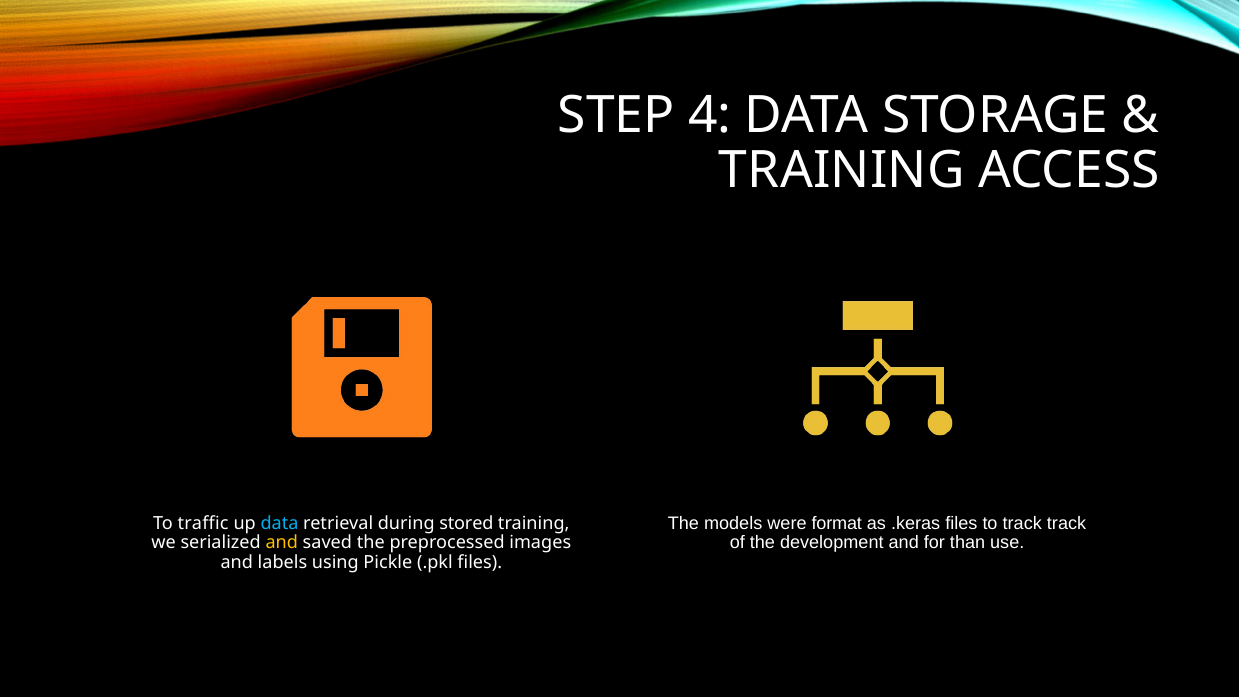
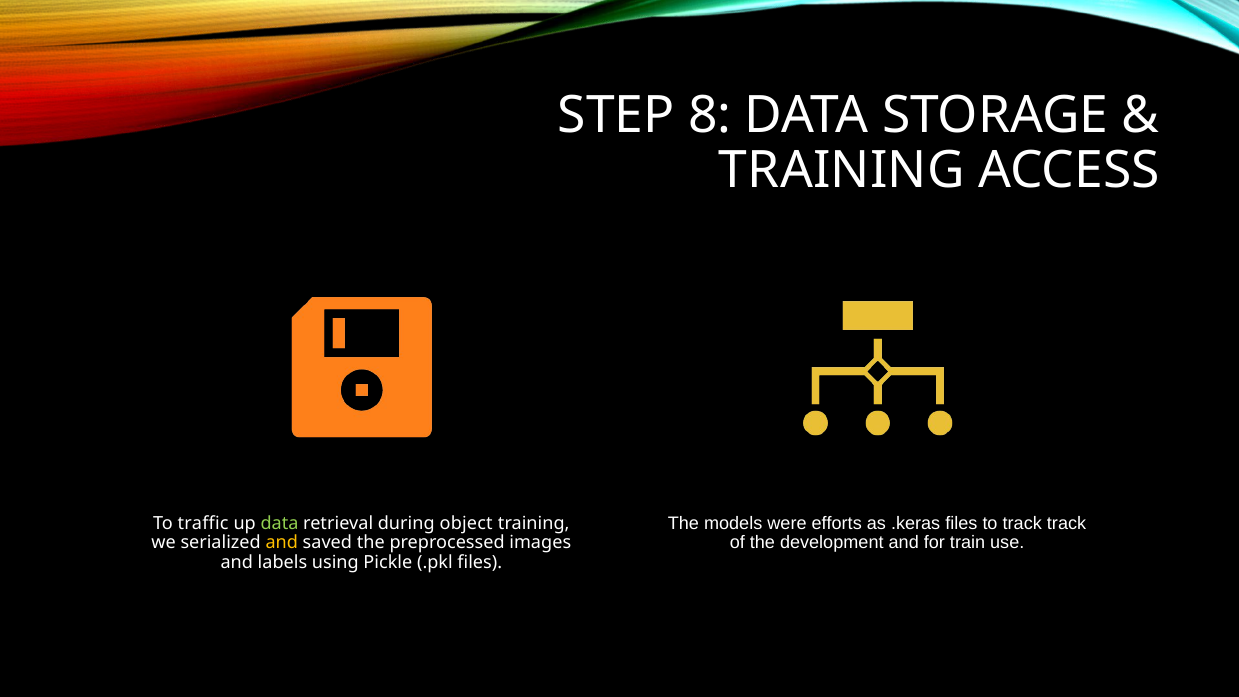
4: 4 -> 8
format: format -> efforts
data at (280, 523) colour: light blue -> light green
stored: stored -> object
than: than -> train
